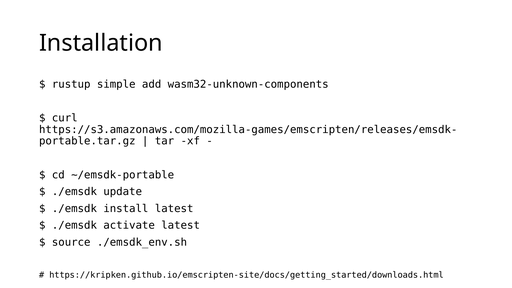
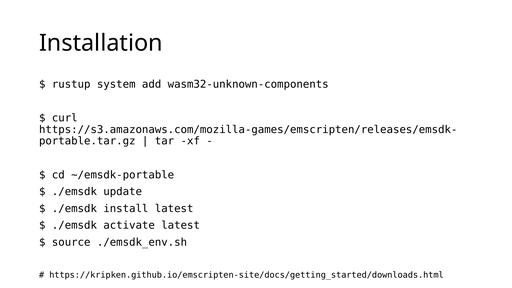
simple: simple -> system
